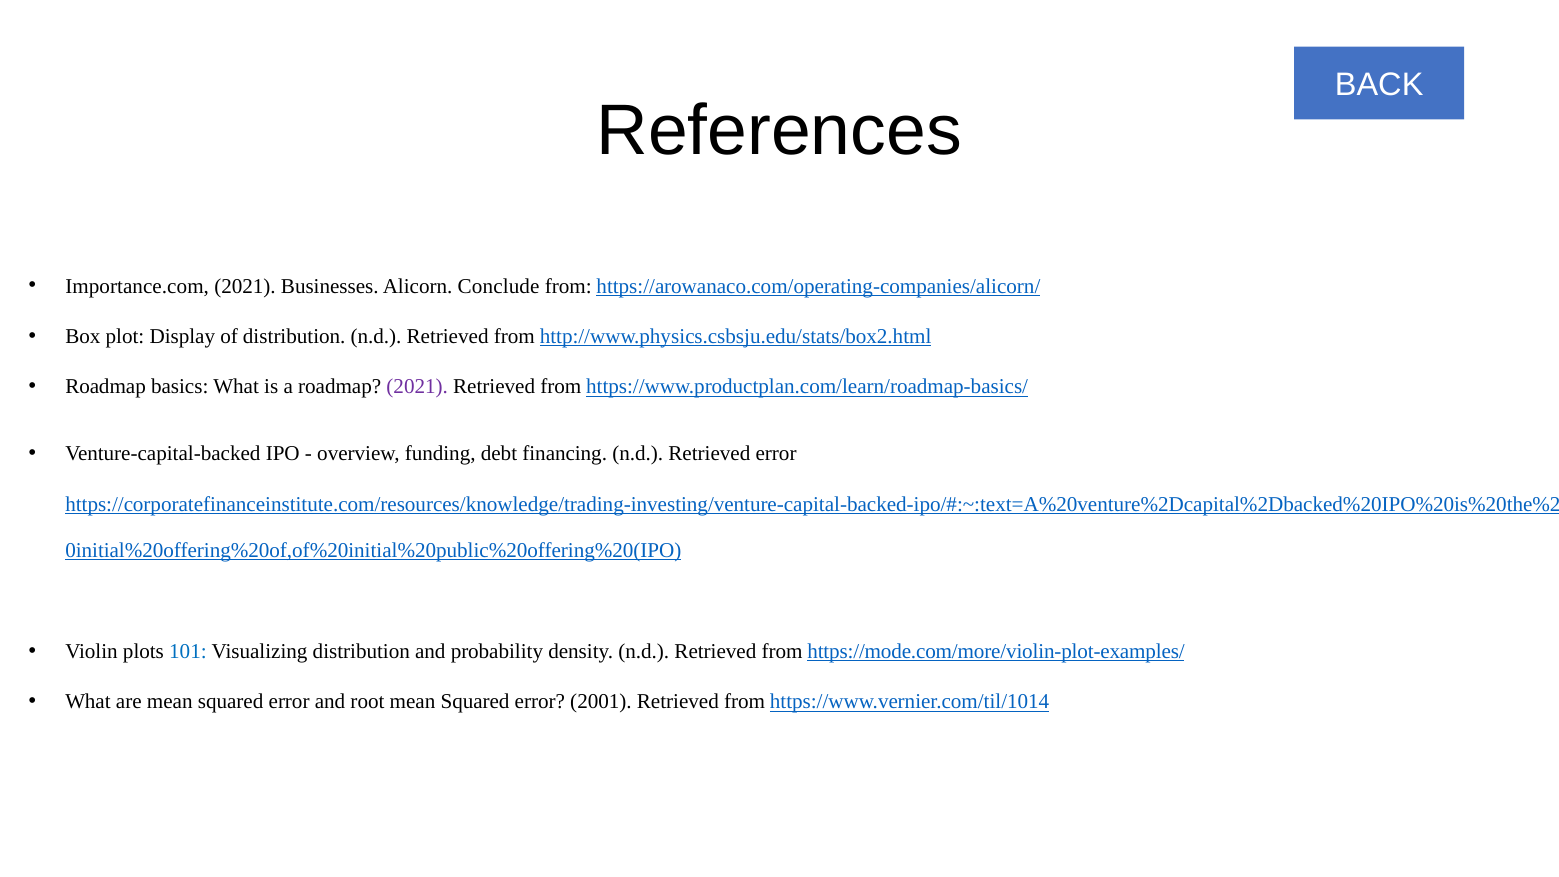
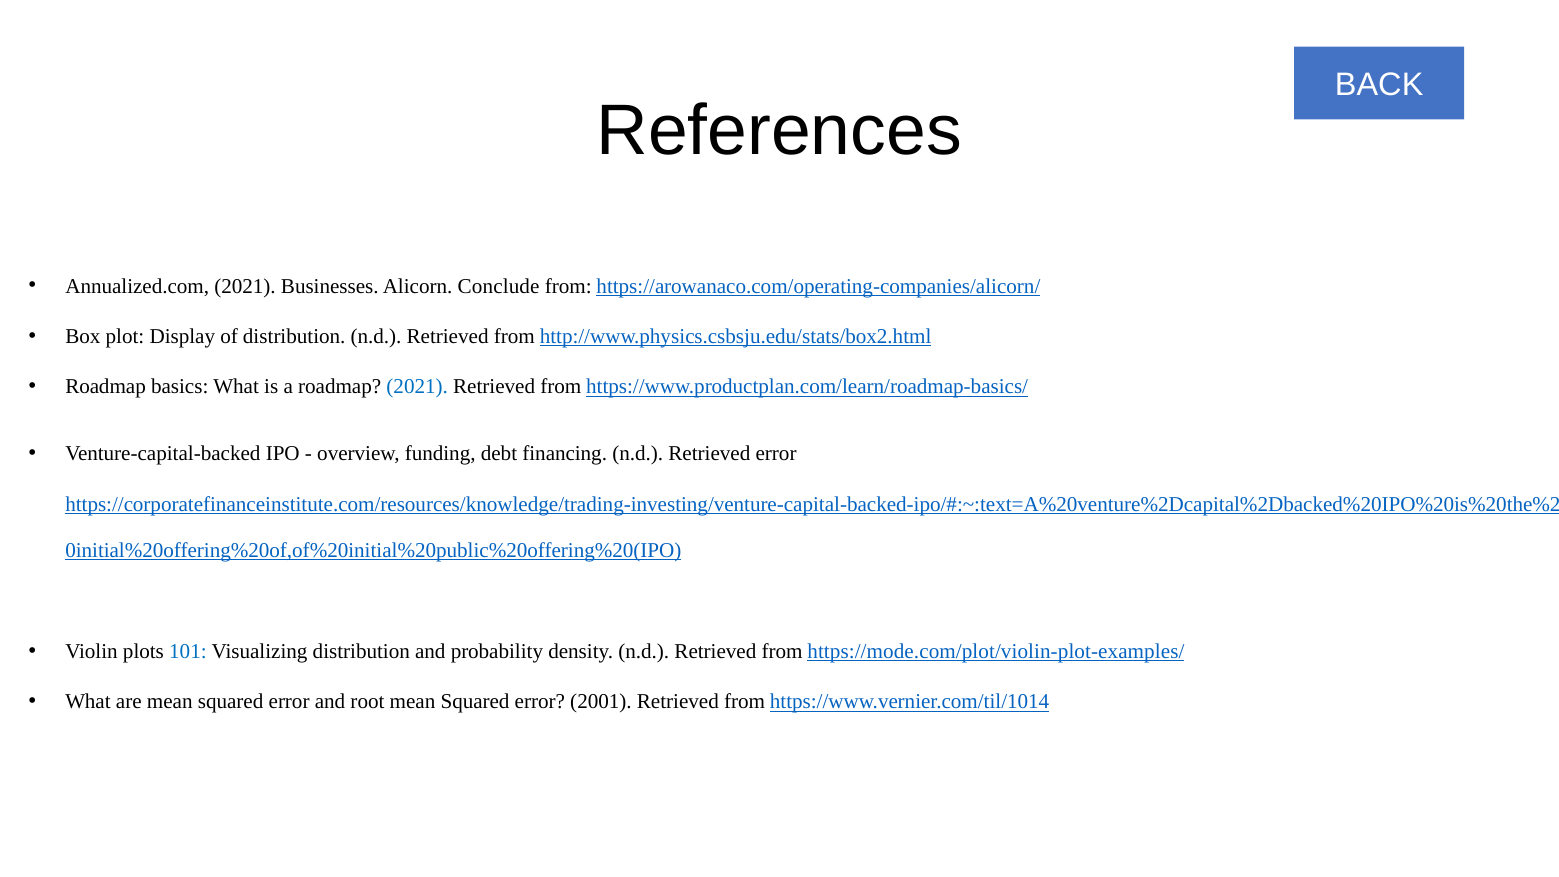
Importance.com: Importance.com -> Annualized.com
2021 at (417, 387) colour: purple -> blue
https://mode.com/more/violin-plot-examples/: https://mode.com/more/violin-plot-examples/ -> https://mode.com/plot/violin-plot-examples/
